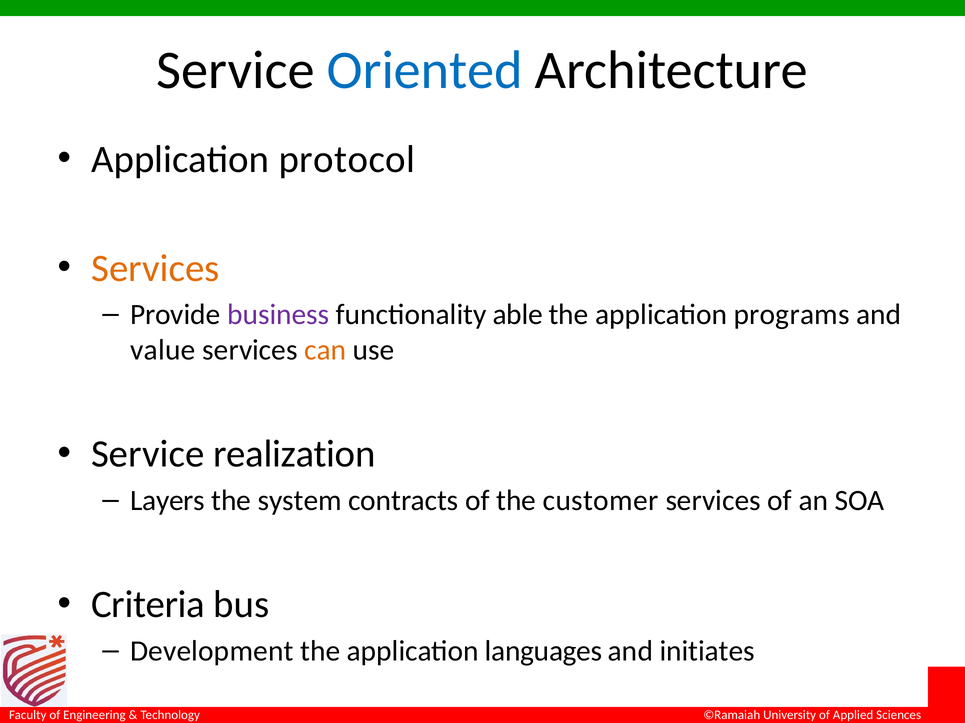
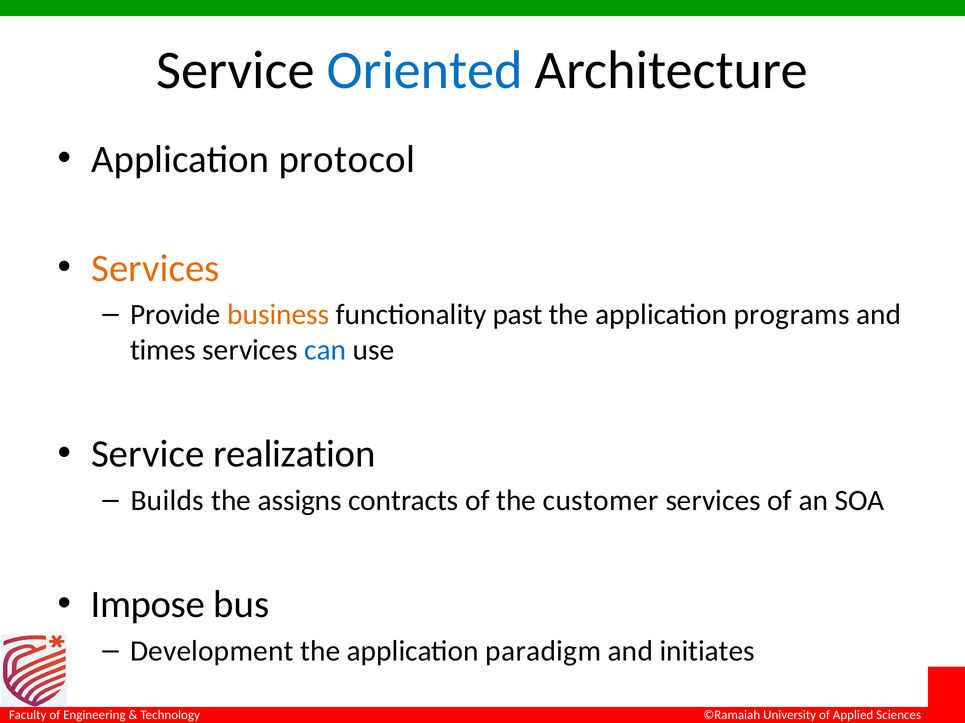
business colour: purple -> orange
able: able -> past
value: value -> times
can colour: orange -> blue
Layers: Layers -> Builds
system: system -> assigns
Criteria: Criteria -> Impose
languages: languages -> paradigm
